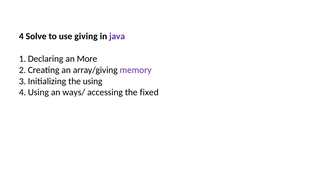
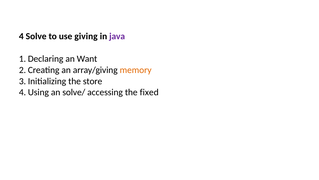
More: More -> Want
memory colour: purple -> orange
using: using -> store
ways/: ways/ -> solve/
